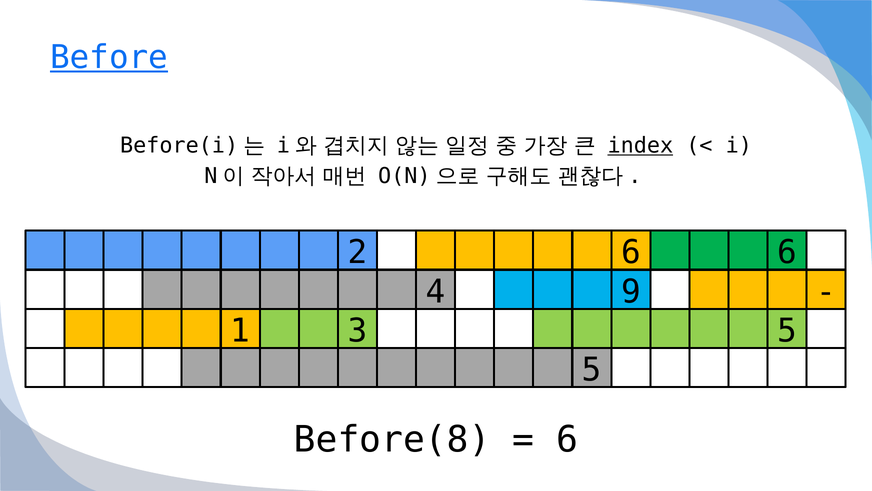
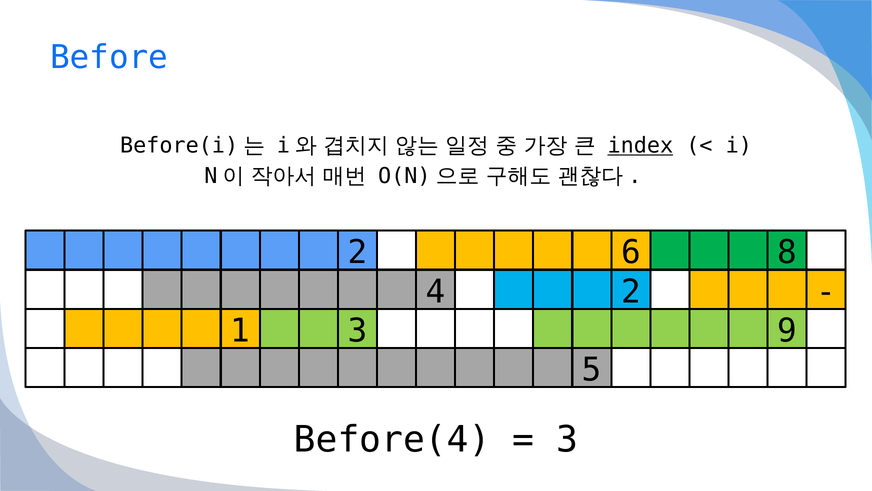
Before underline: present -> none
6 6: 6 -> 8
4 9: 9 -> 2
3 5: 5 -> 9
Before(8: Before(8 -> Before(4
6 at (567, 439): 6 -> 3
